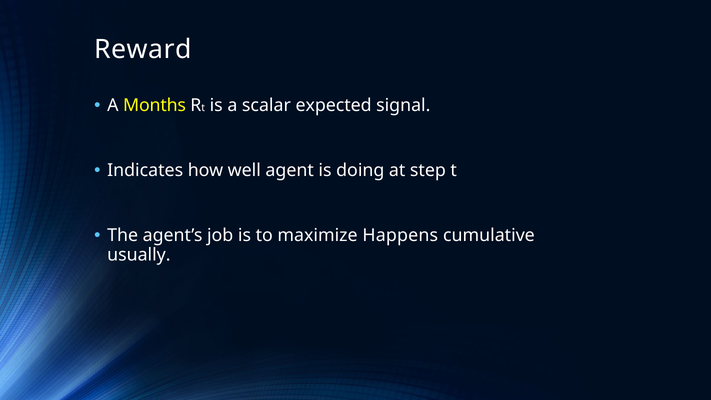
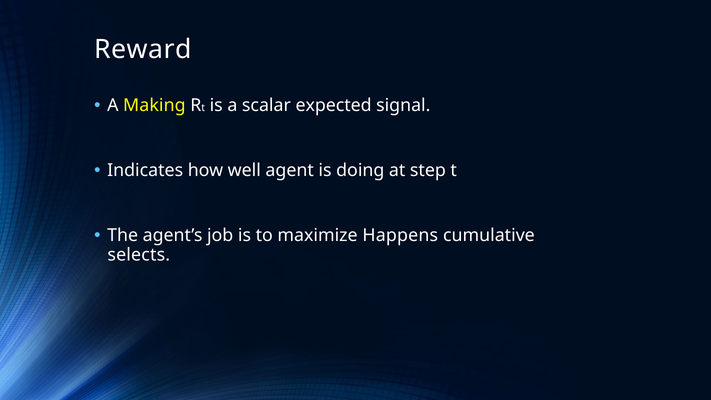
Months: Months -> Making
usually: usually -> selects
